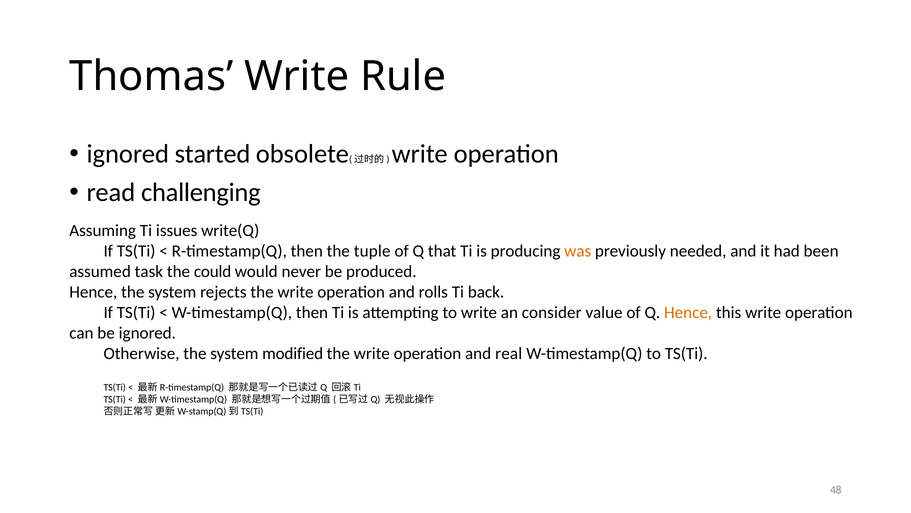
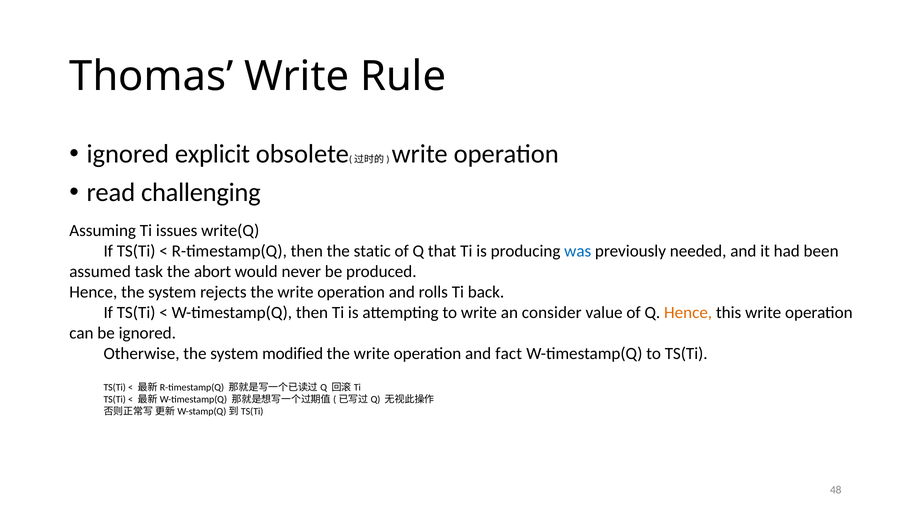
started: started -> explicit
tuple: tuple -> static
was colour: orange -> blue
could: could -> abort
real: real -> fact
